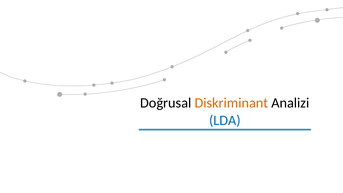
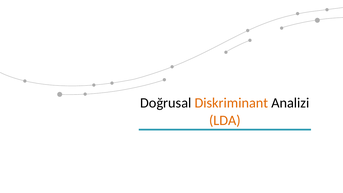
LDA colour: blue -> orange
